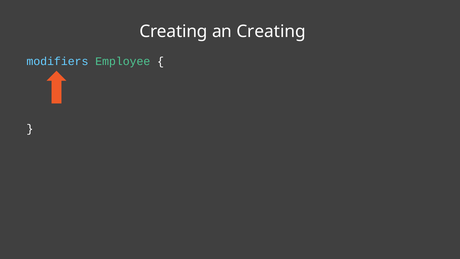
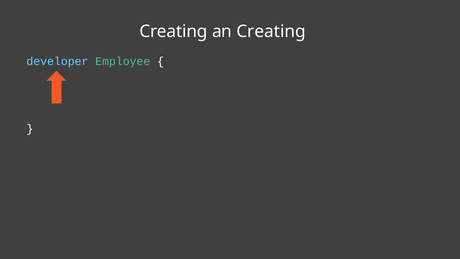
modifiers: modifiers -> developer
